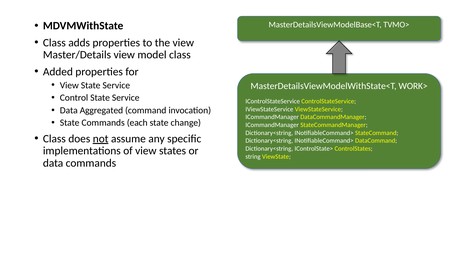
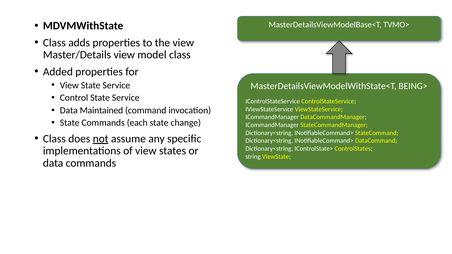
WORK>: WORK> -> BEING>
Aggregated: Aggregated -> Maintained
